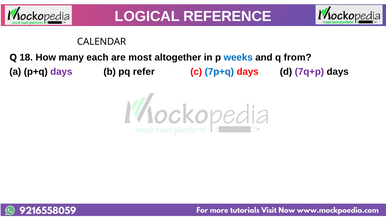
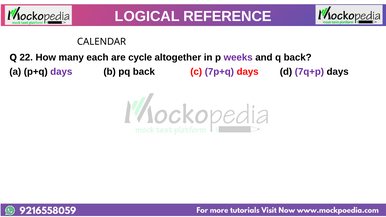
18: 18 -> 22
most: most -> cycle
weeks colour: blue -> purple
q from: from -> back
pq refer: refer -> back
7p+q colour: blue -> purple
